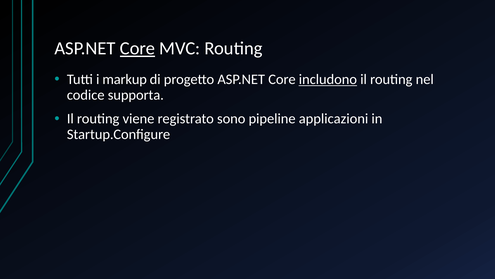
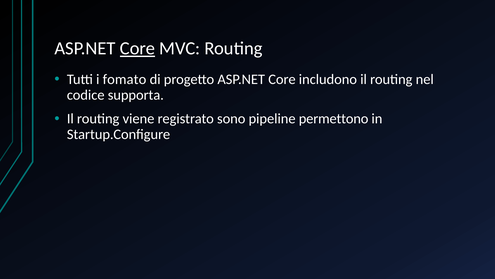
markup: markup -> fomato
includono underline: present -> none
applicazioni: applicazioni -> permettono
